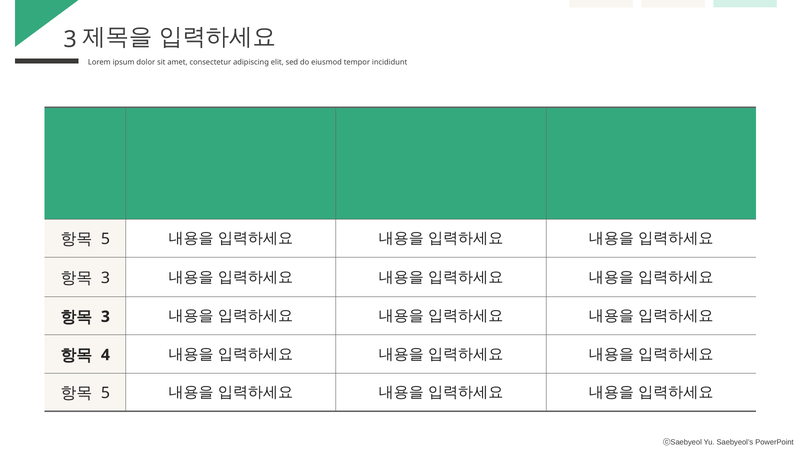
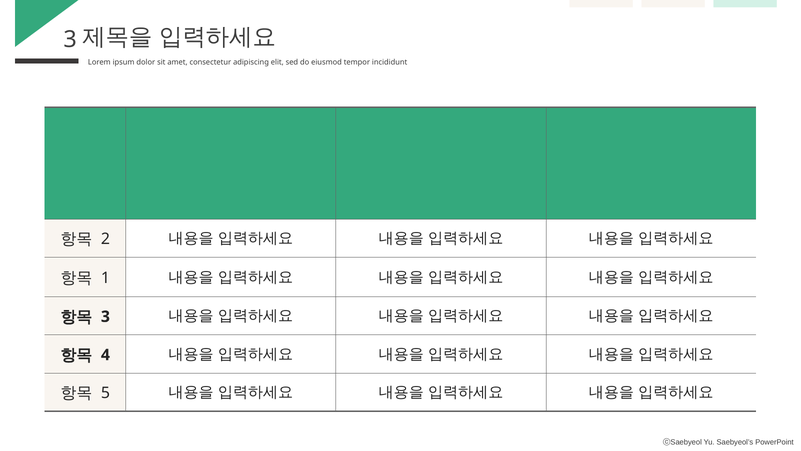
5 at (105, 239): 5 -> 2
3 at (105, 278): 3 -> 1
